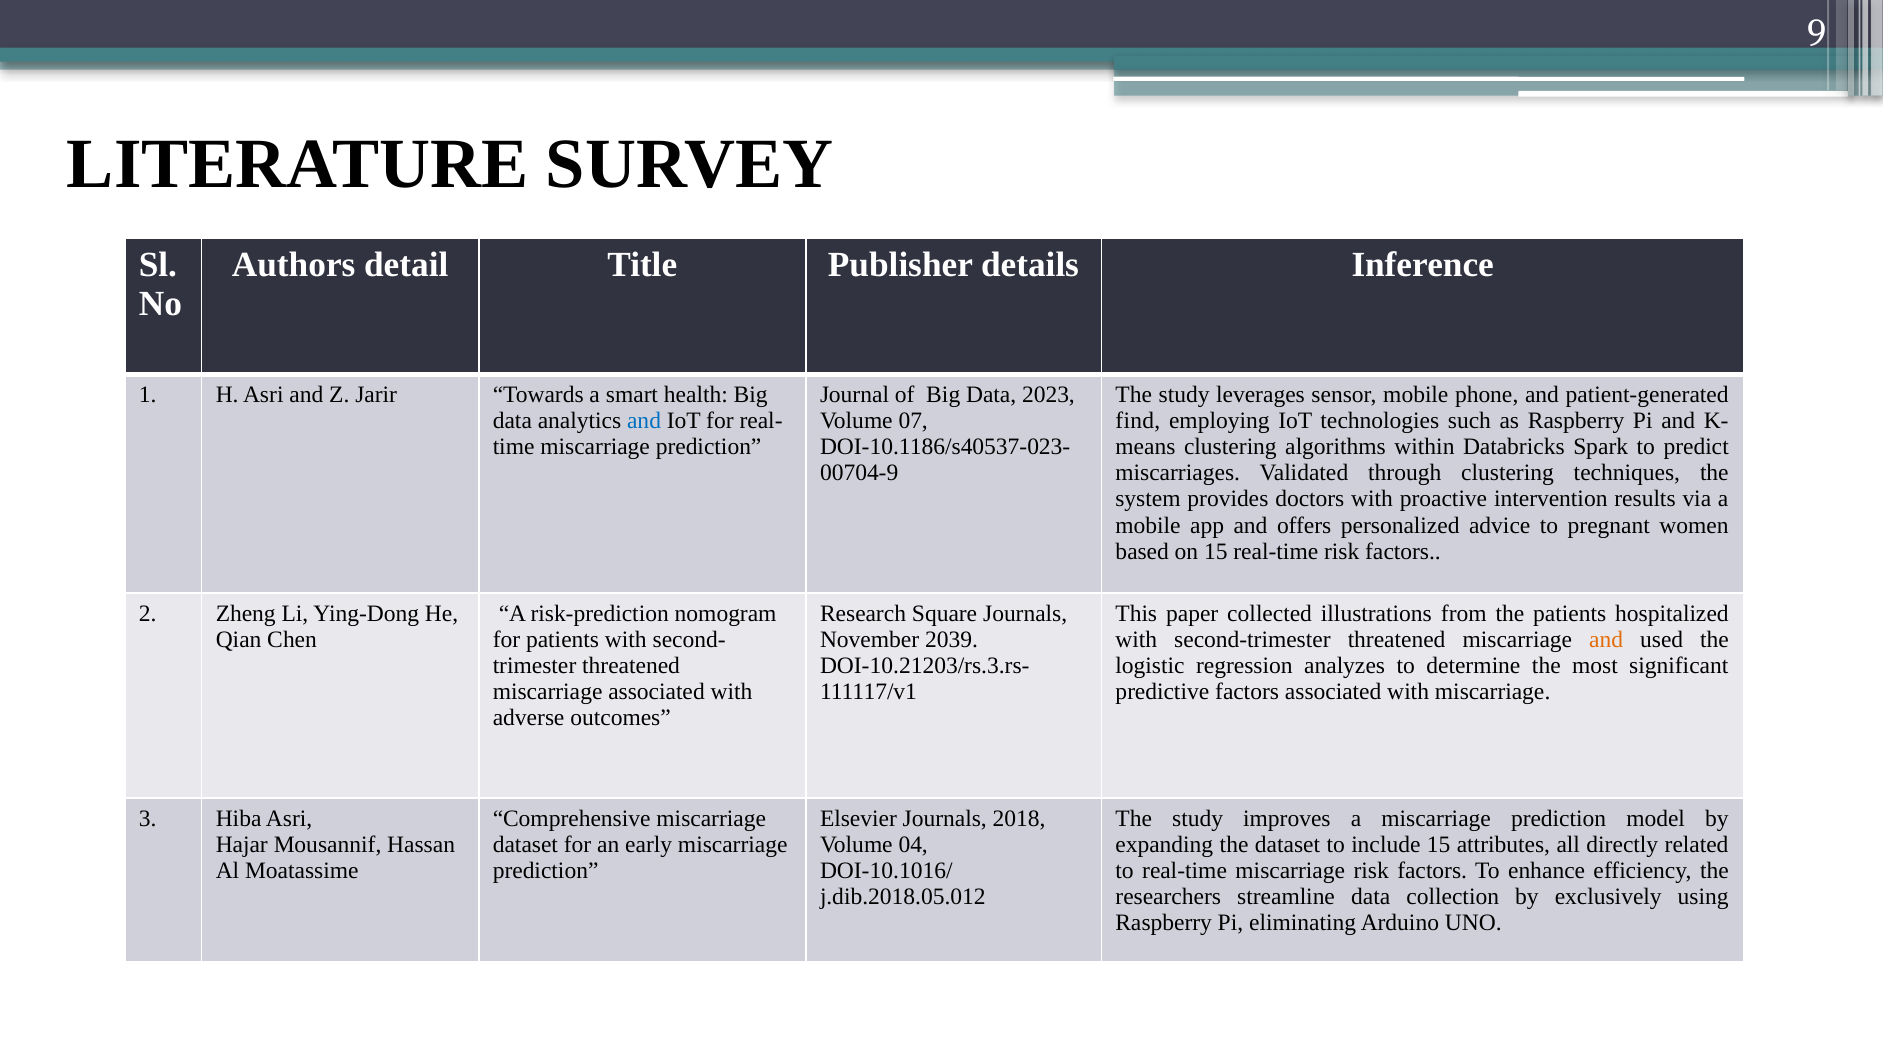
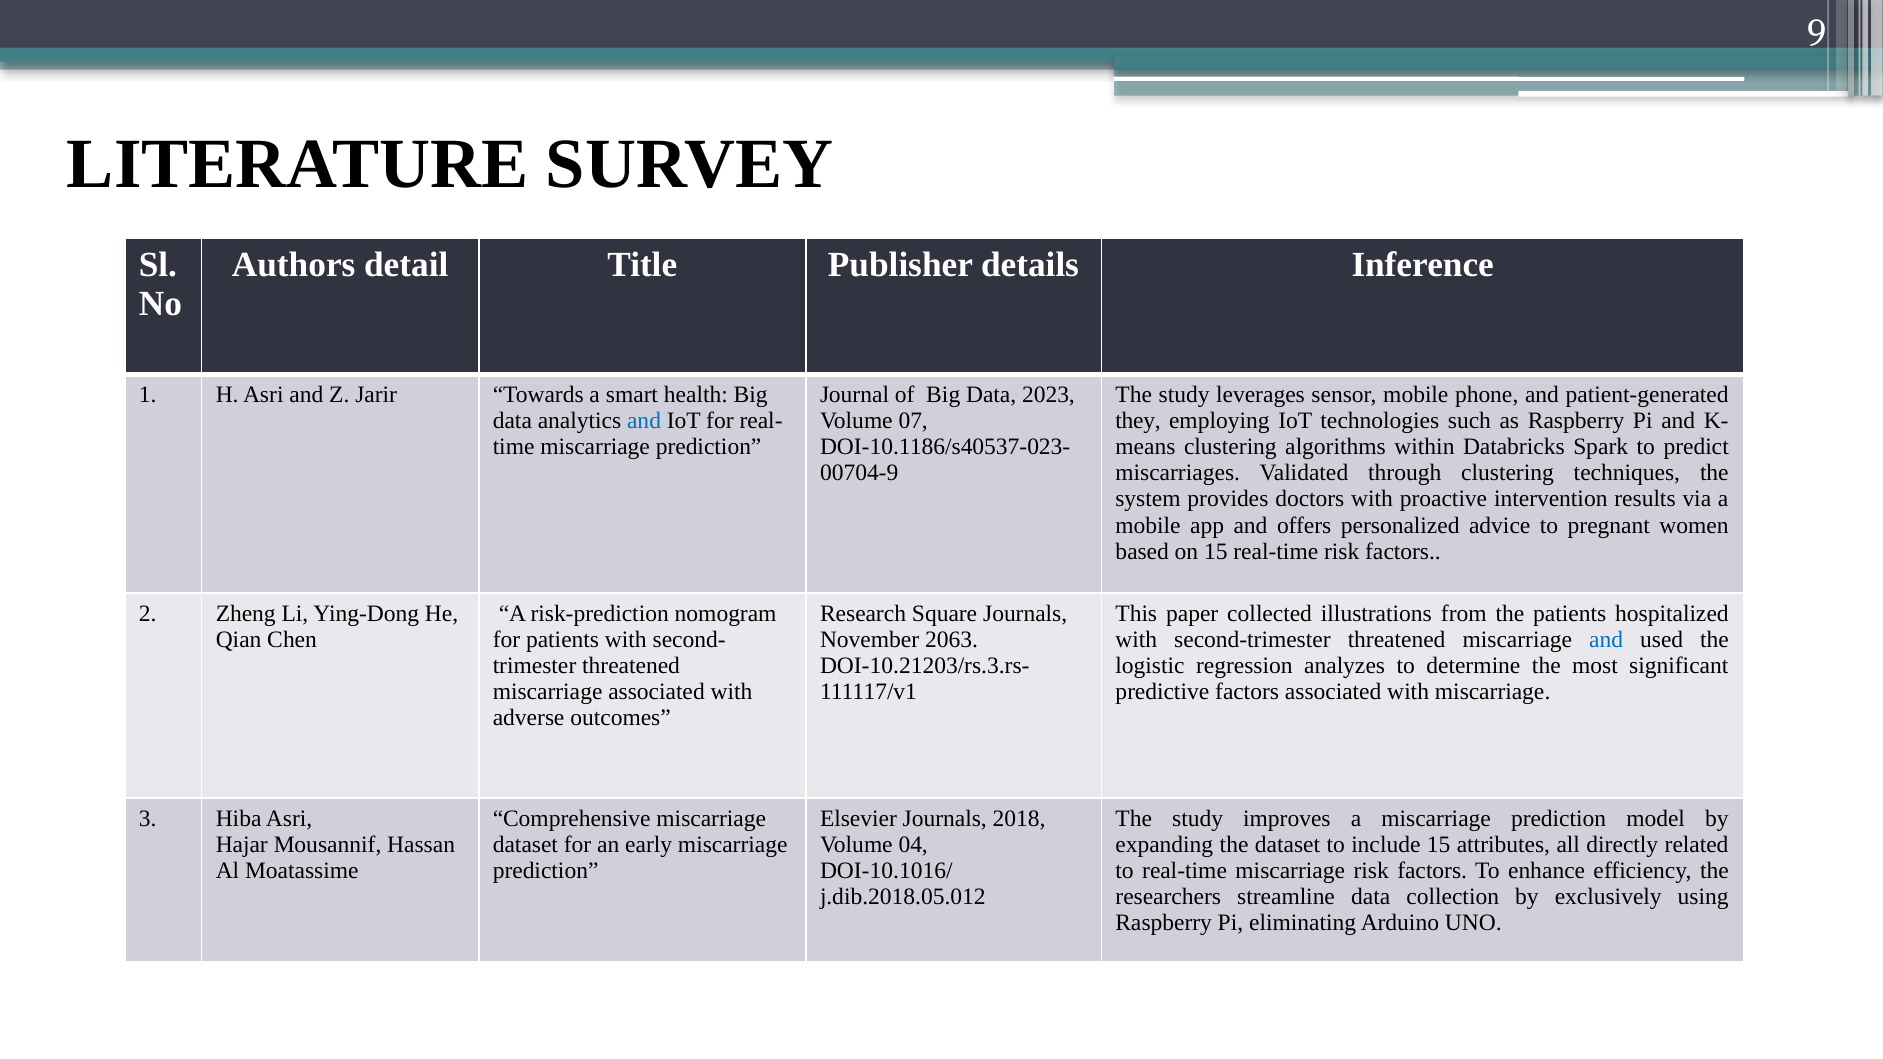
find: find -> they
2039: 2039 -> 2063
and at (1606, 640) colour: orange -> blue
